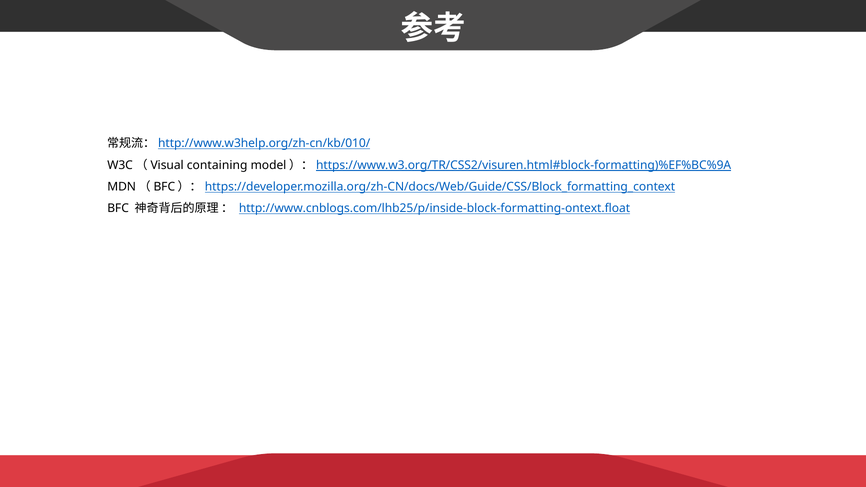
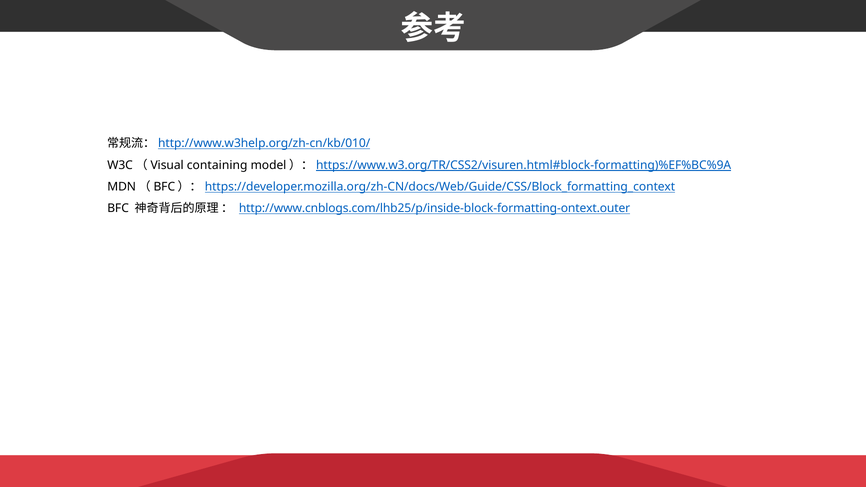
http://www.cnblogs.com/lhb25/p/inside-block-formatting-ontext.float: http://www.cnblogs.com/lhb25/p/inside-block-formatting-ontext.float -> http://www.cnblogs.com/lhb25/p/inside-block-formatting-ontext.outer
